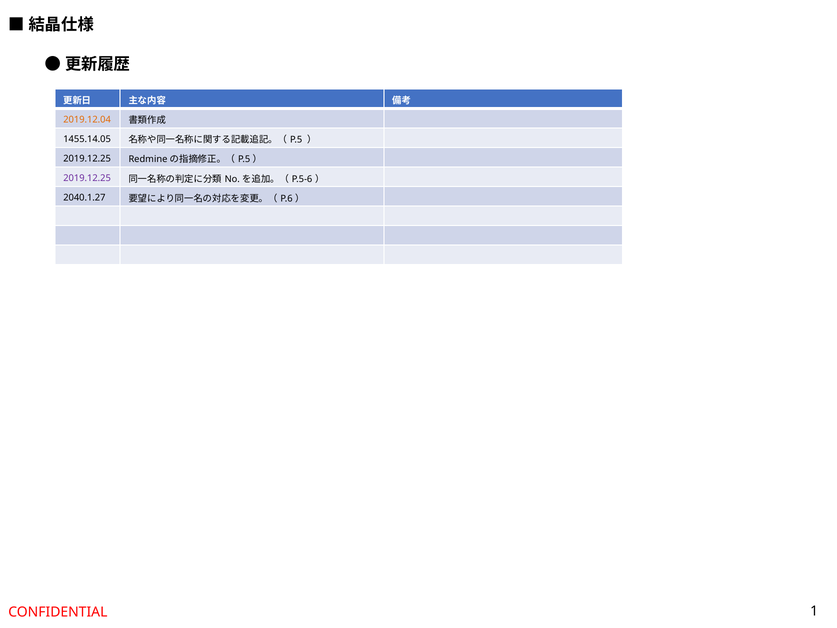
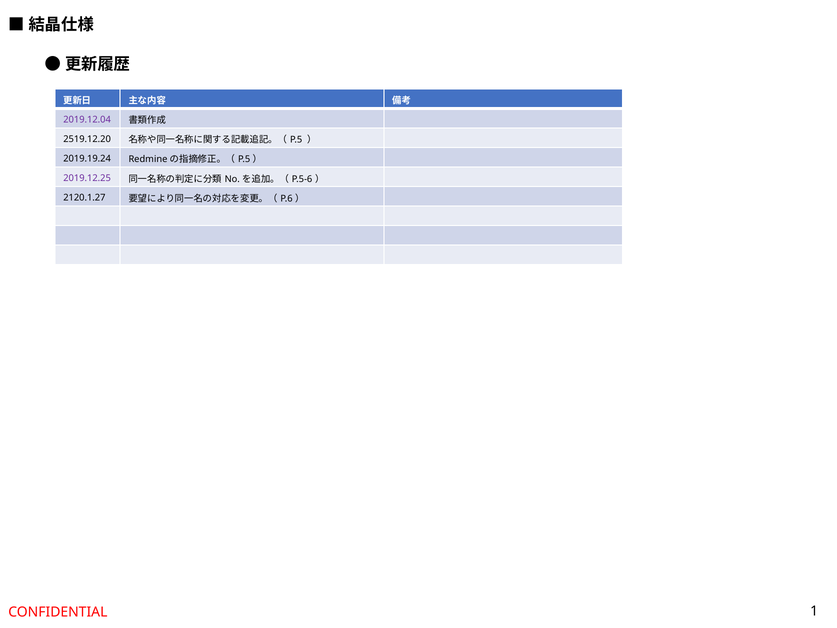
2019.12.04 colour: orange -> purple
1455.14.05: 1455.14.05 -> 2519.12.20
2019.12.25 at (87, 159): 2019.12.25 -> 2019.19.24
2040.1.27: 2040.1.27 -> 2120.1.27
